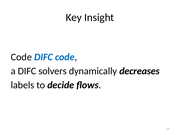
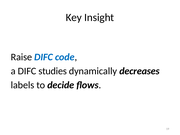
Code at (21, 57): Code -> Raise
solvers: solvers -> studies
